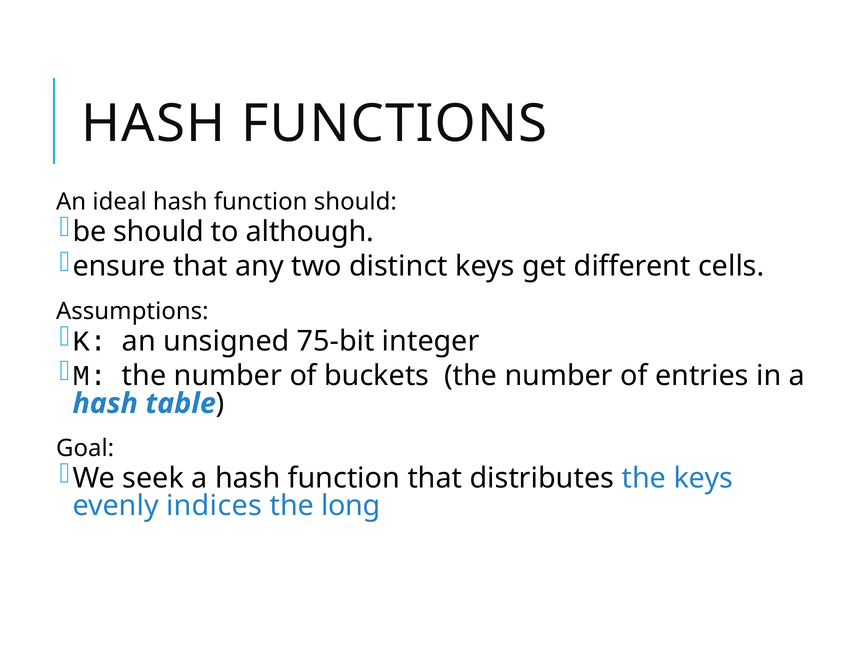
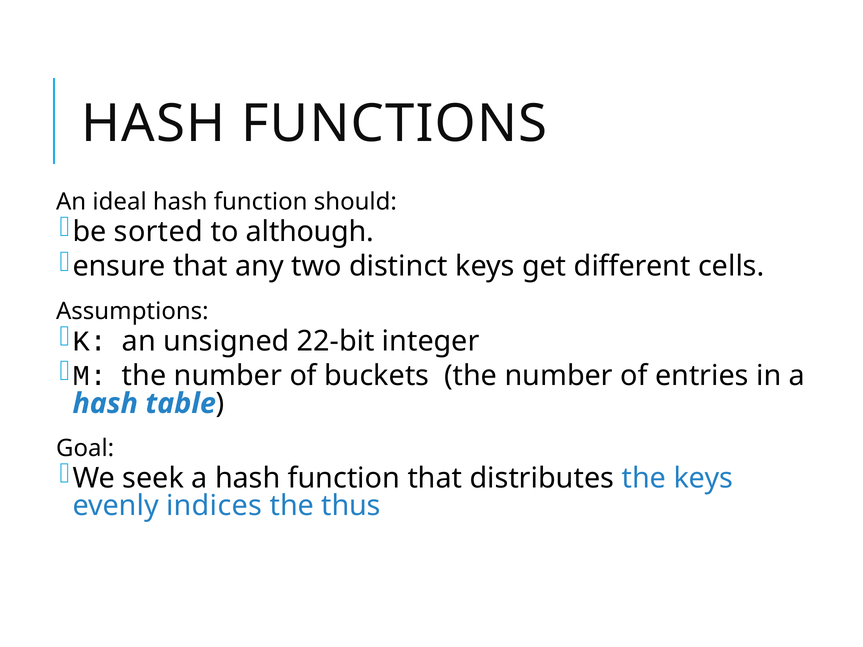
be should: should -> sorted
75-bit: 75-bit -> 22-bit
long: long -> thus
